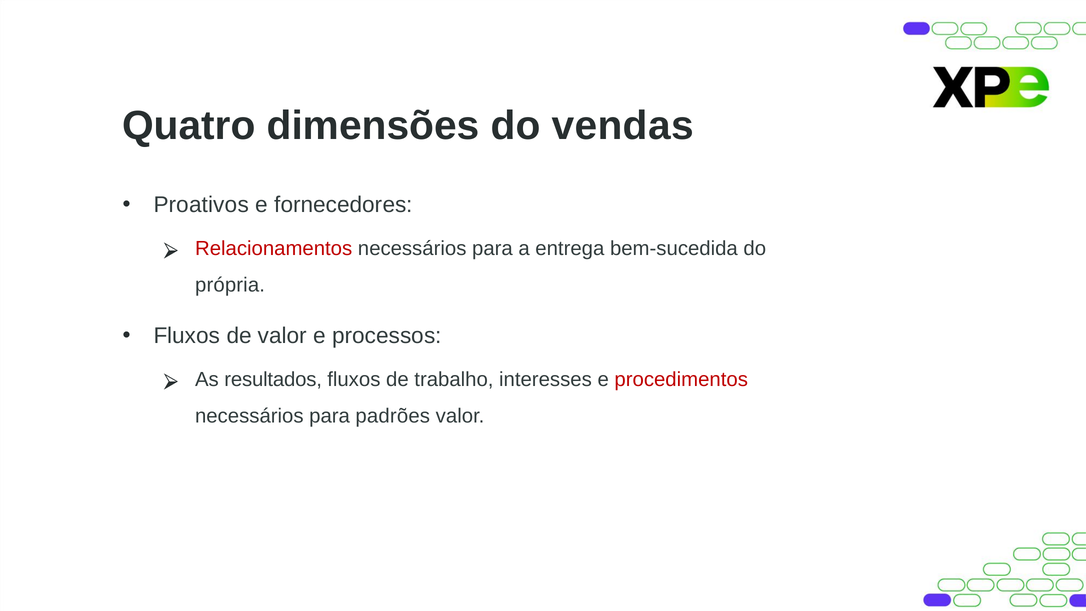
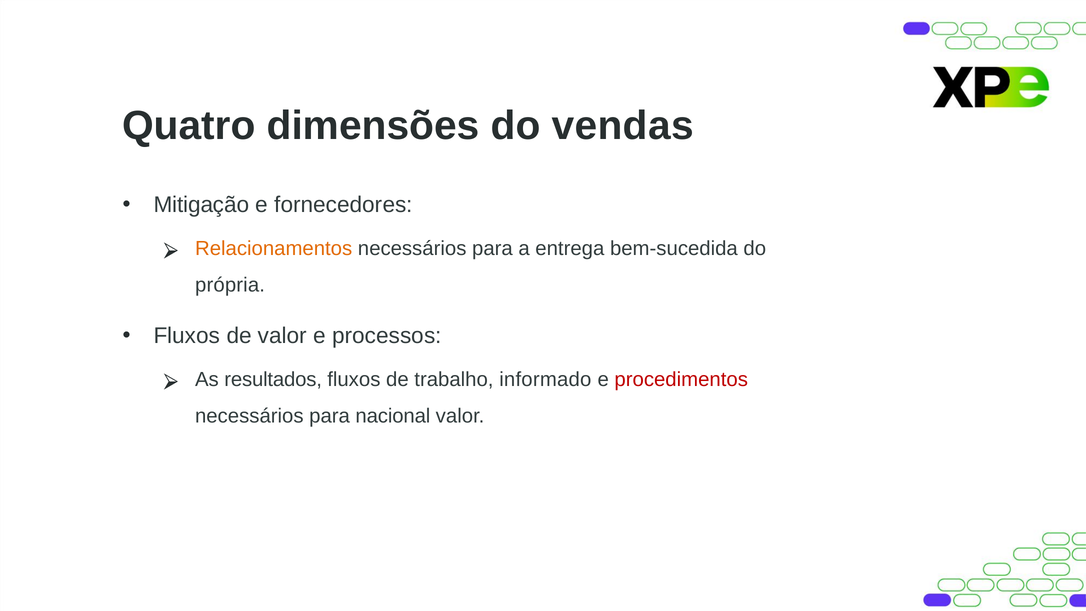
Proativos: Proativos -> Mitigação
Relacionamentos colour: red -> orange
interesses: interesses -> informado
padrões: padrões -> nacional
